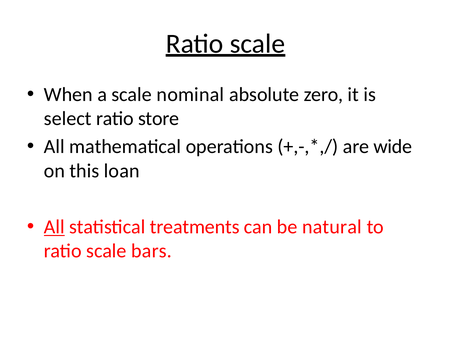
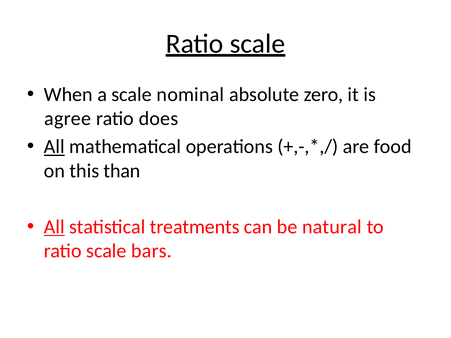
select: select -> agree
store: store -> does
All at (54, 147) underline: none -> present
wide: wide -> food
loan: loan -> than
